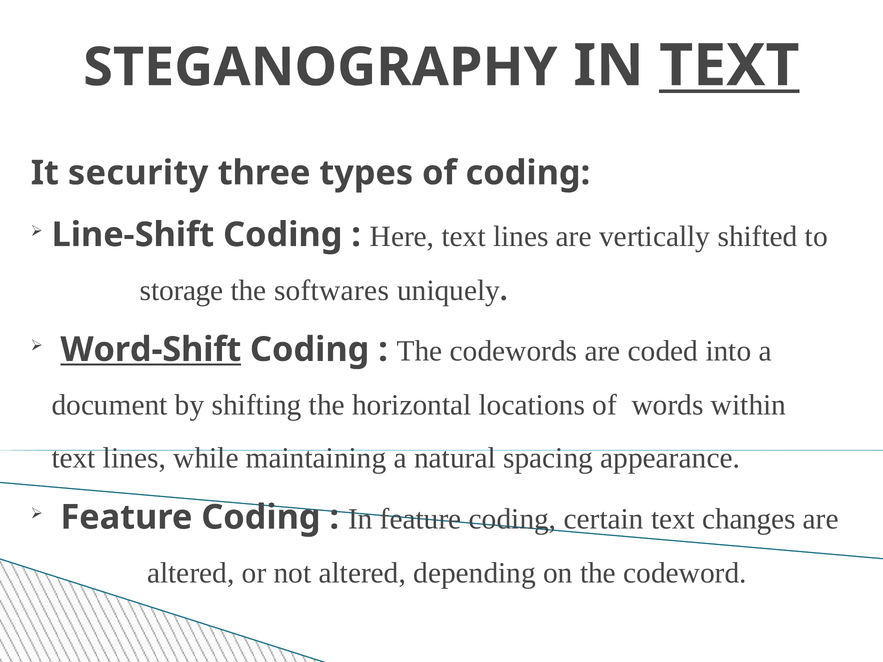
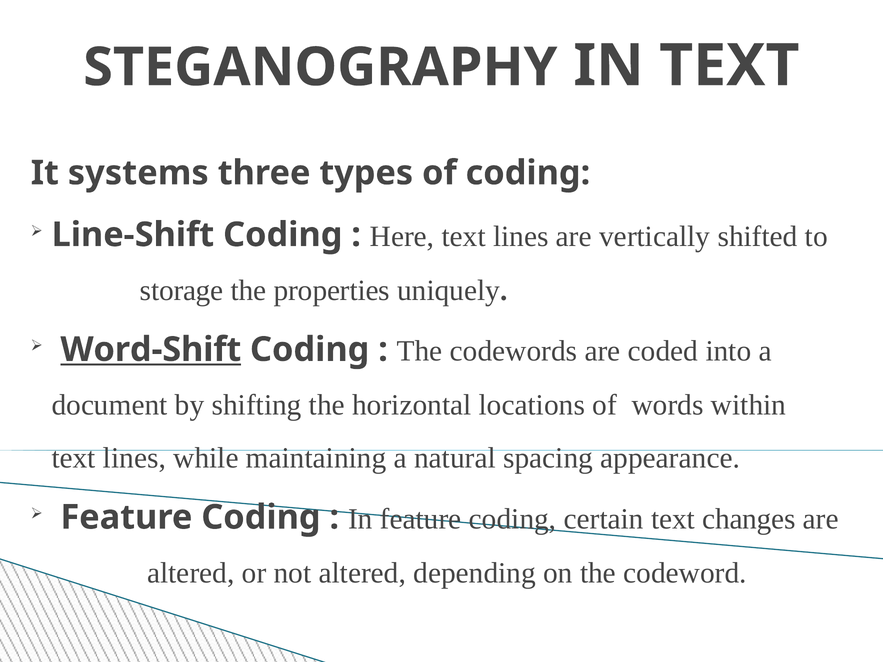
TEXT at (729, 66) underline: present -> none
security: security -> systems
softwares: softwares -> properties
